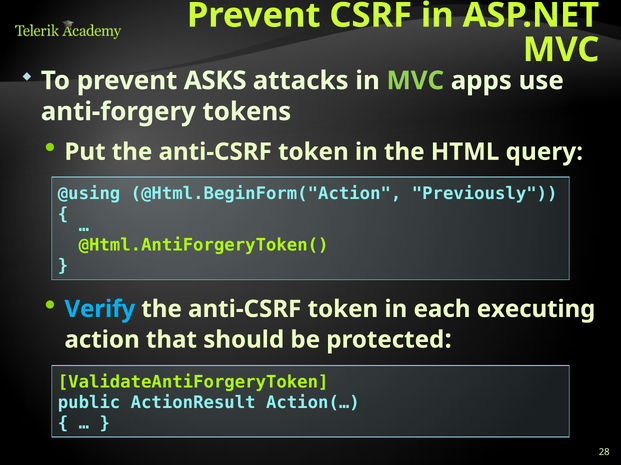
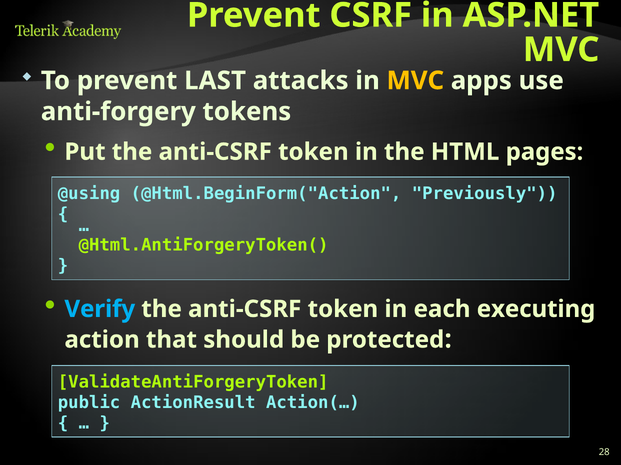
ASKS: ASKS -> LAST
MVC at (415, 81) colour: light green -> yellow
query: query -> pages
